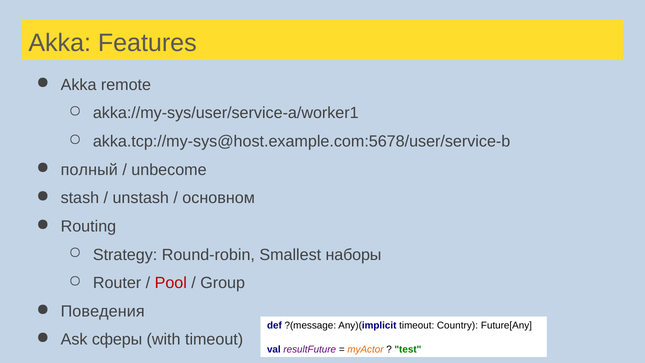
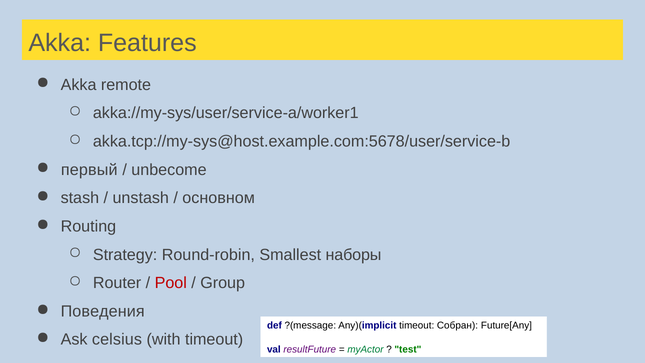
полный: полный -> первый
Country: Country -> Собран
сферы: сферы -> celsius
myActor colour: orange -> green
